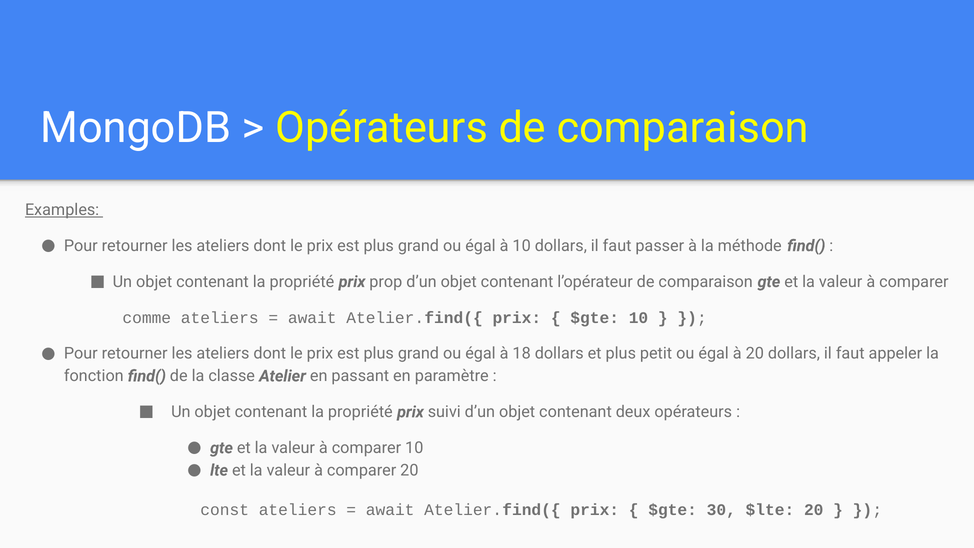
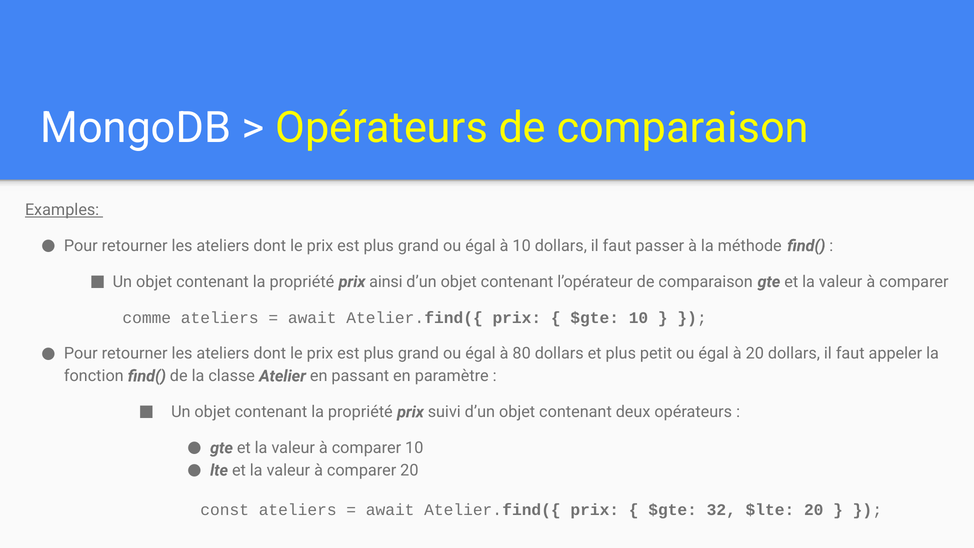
prop: prop -> ainsi
18: 18 -> 80
30: 30 -> 32
